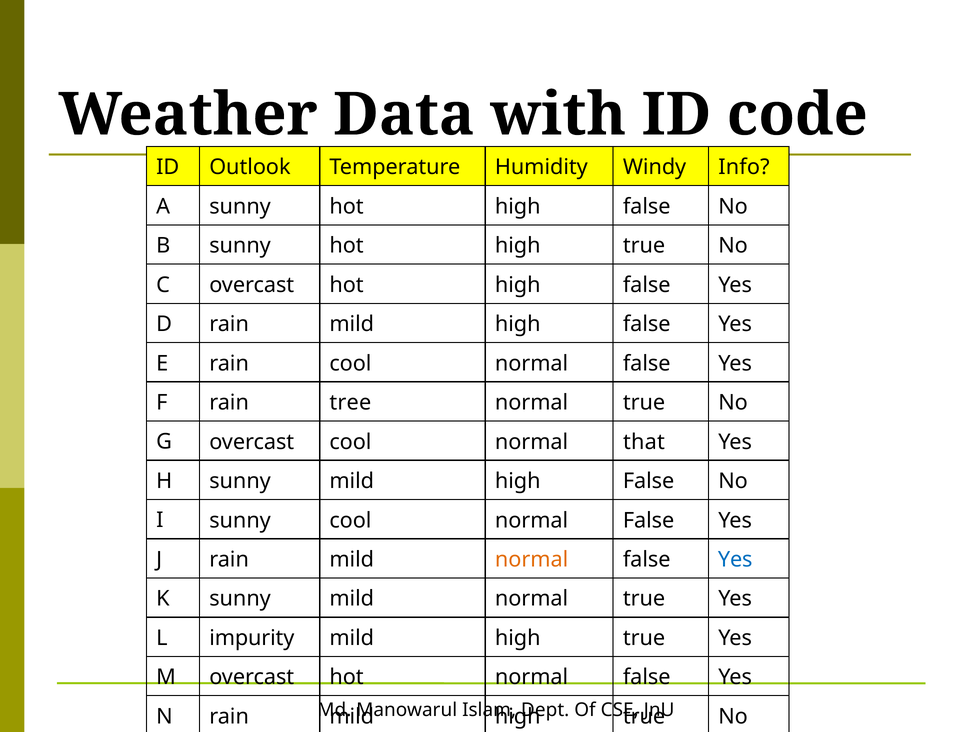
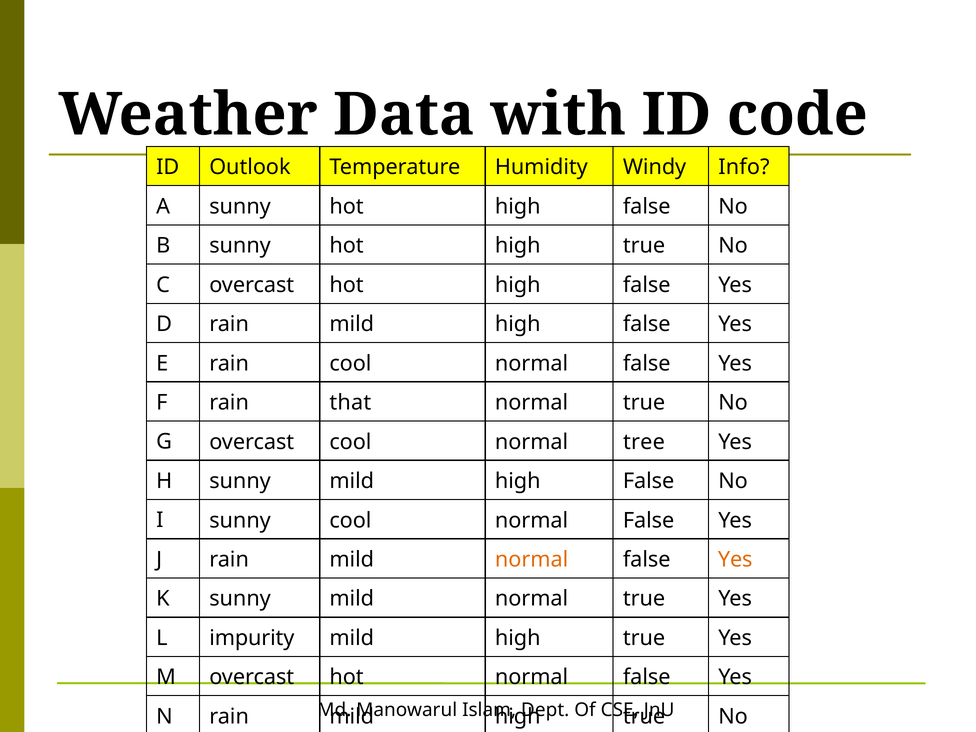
tree: tree -> that
that: that -> tree
Yes at (735, 560) colour: blue -> orange
